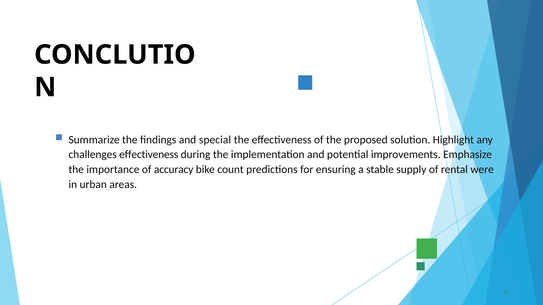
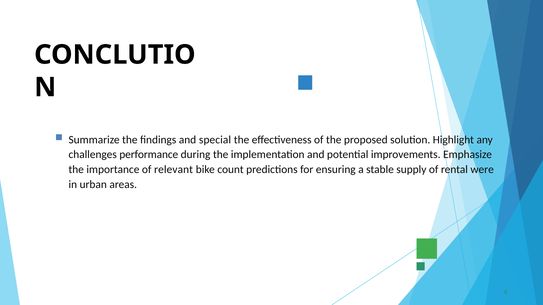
challenges effectiveness: effectiveness -> performance
accuracy: accuracy -> relevant
